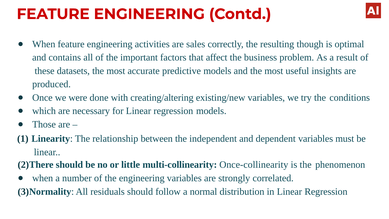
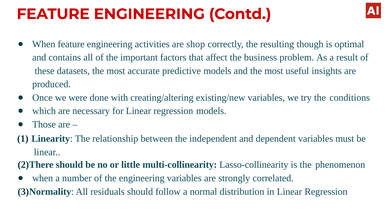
sales: sales -> shop
Once-collinearity: Once-collinearity -> Lasso-collinearity
